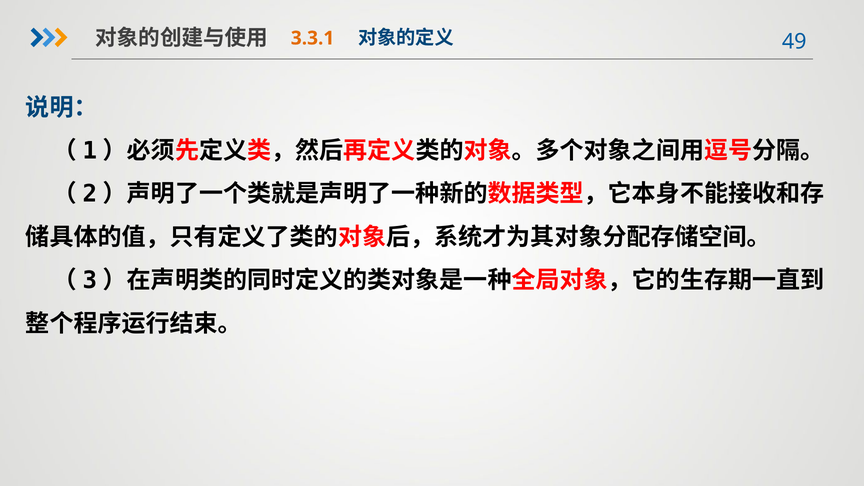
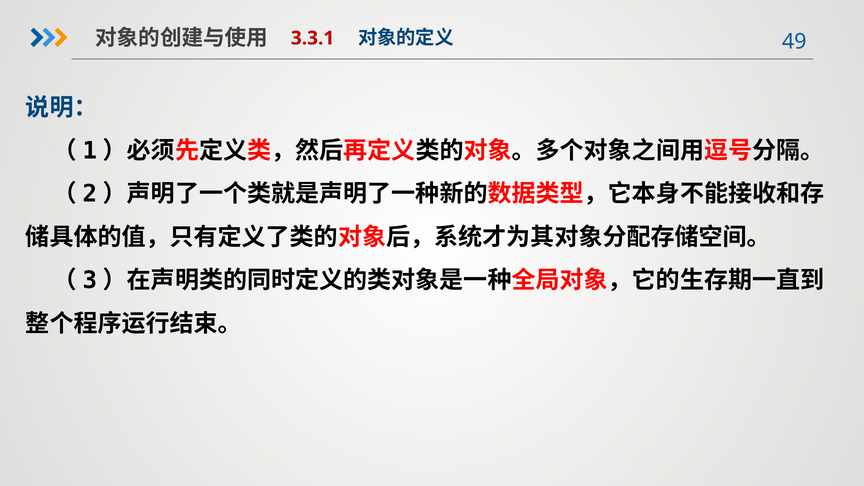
3.3.1 colour: orange -> red
